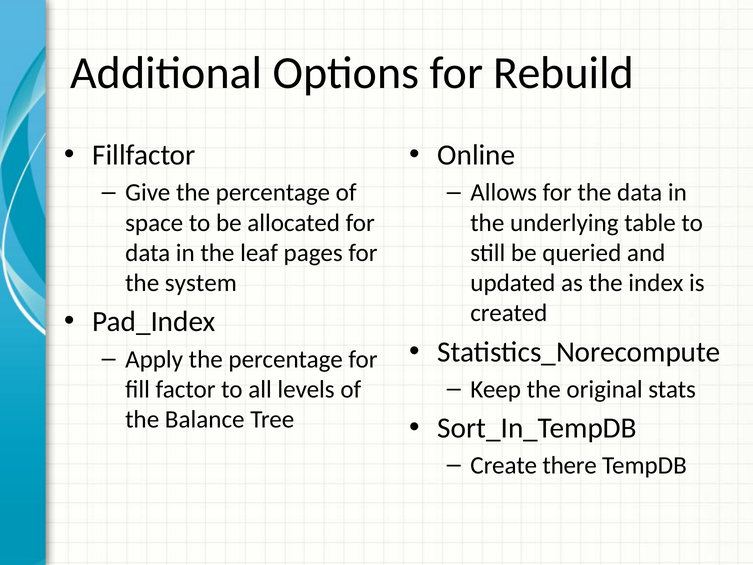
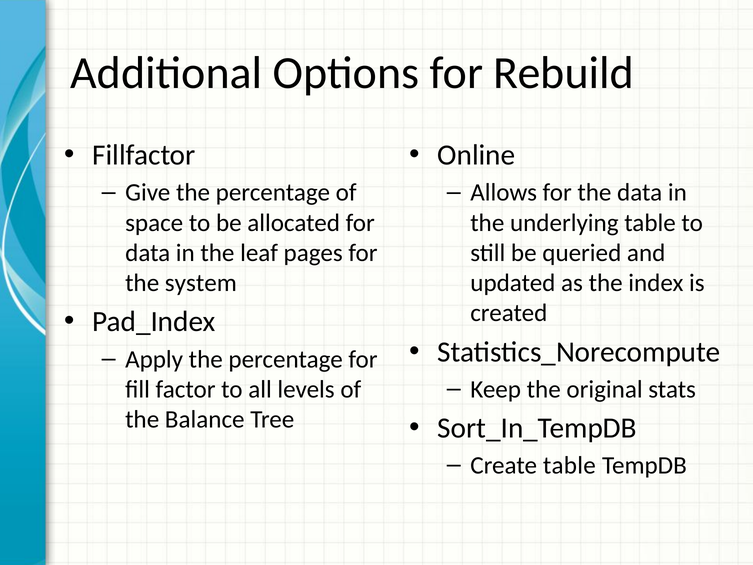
Create there: there -> table
